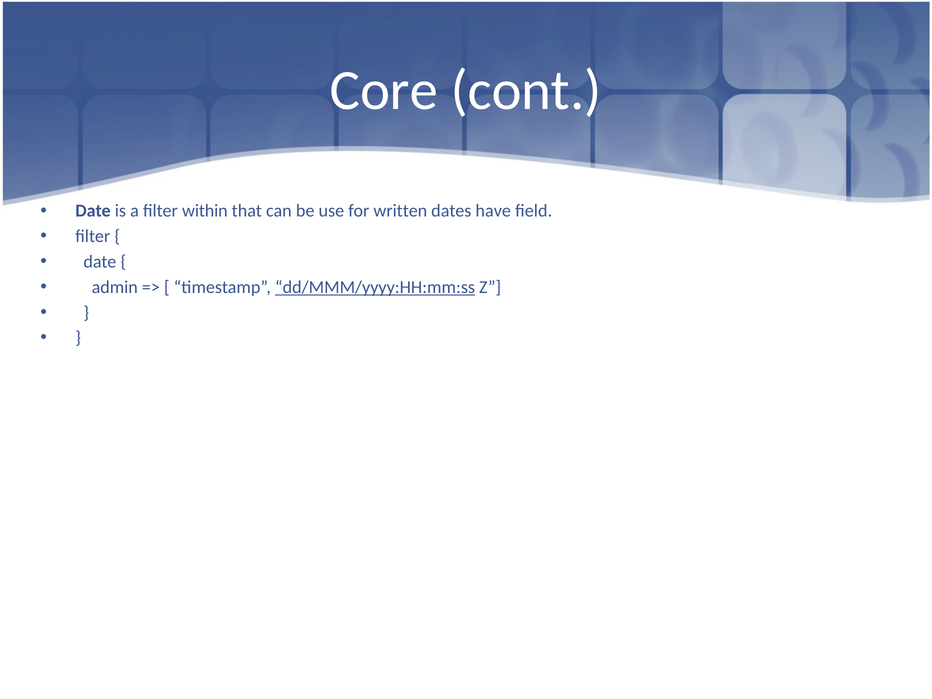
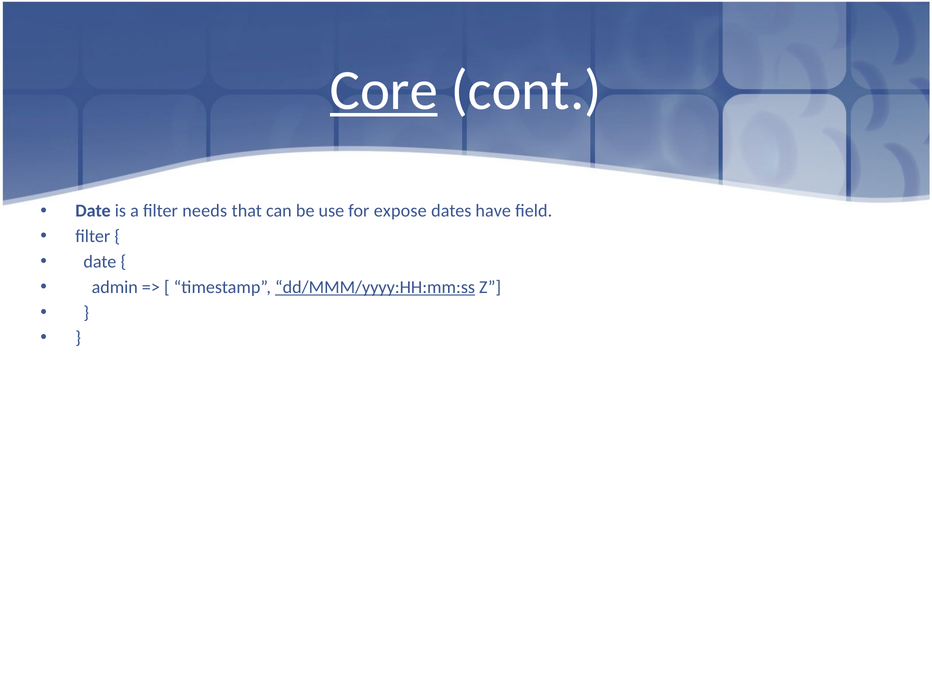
Core underline: none -> present
within: within -> needs
written: written -> expose
